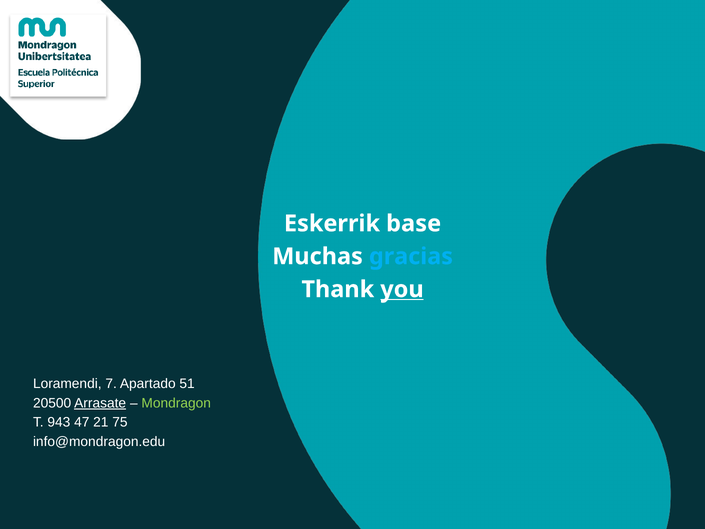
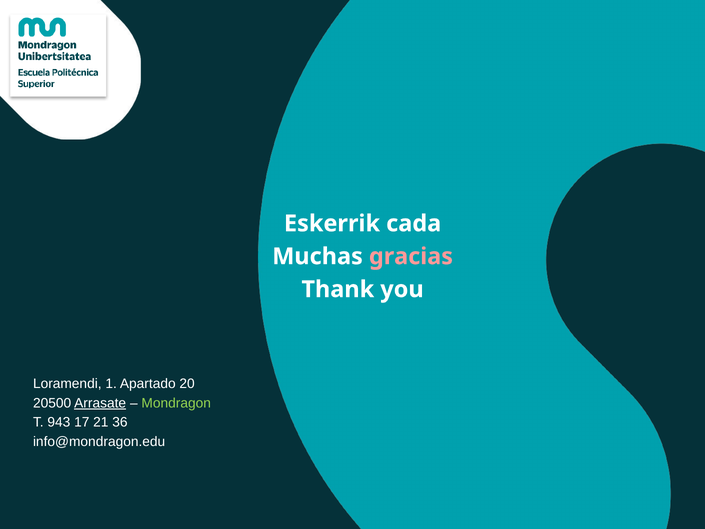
base: base -> cada
gracias colour: light blue -> pink
you underline: present -> none
7: 7 -> 1
51: 51 -> 20
47: 47 -> 17
75: 75 -> 36
